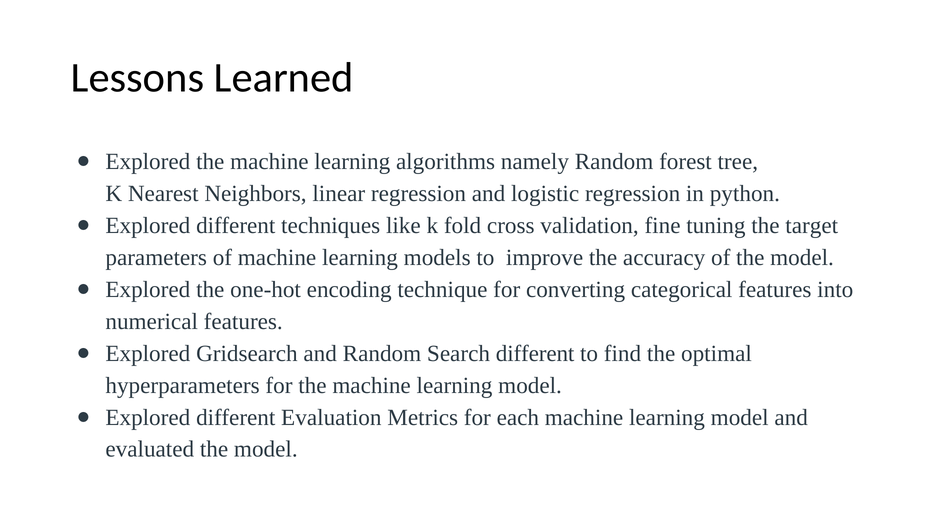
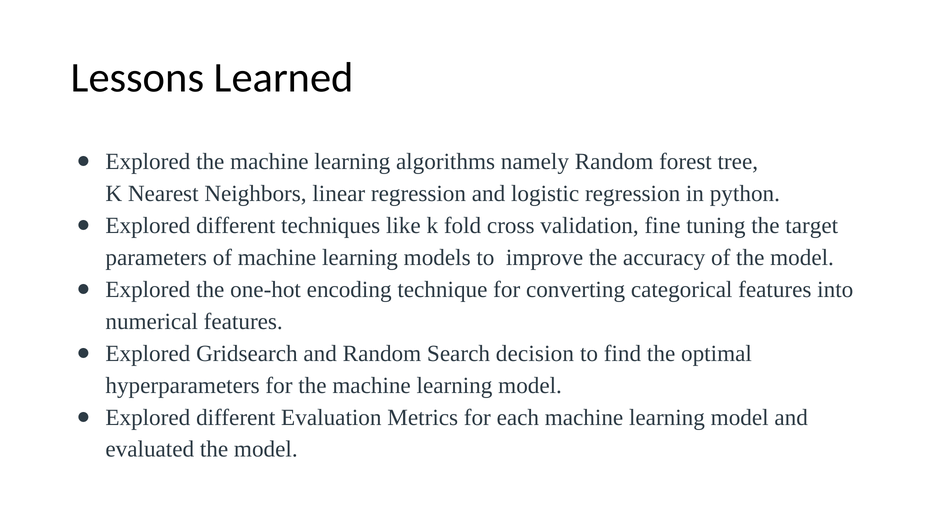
Search different: different -> decision
